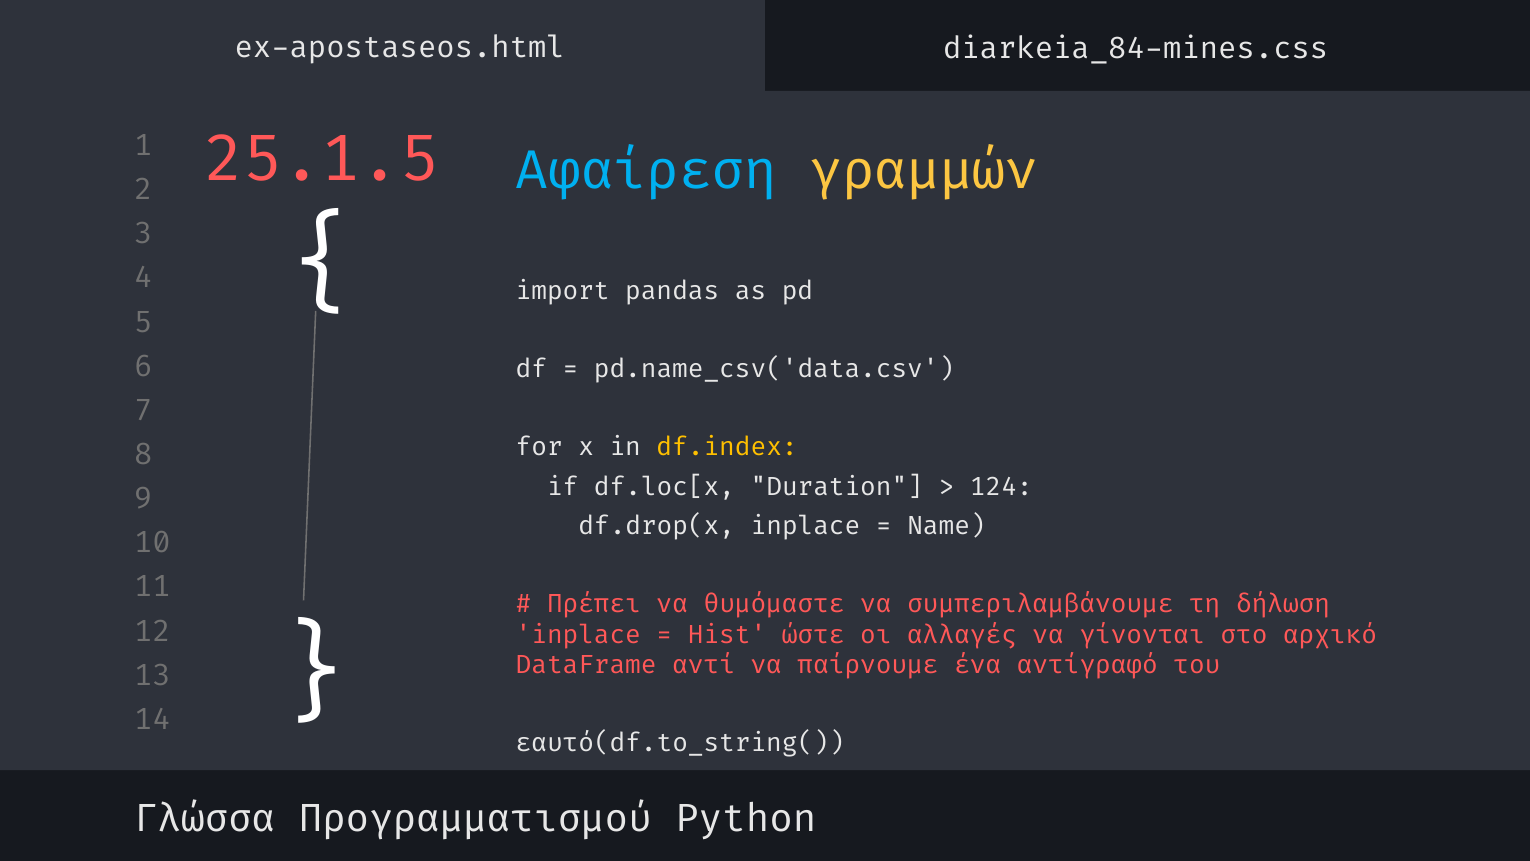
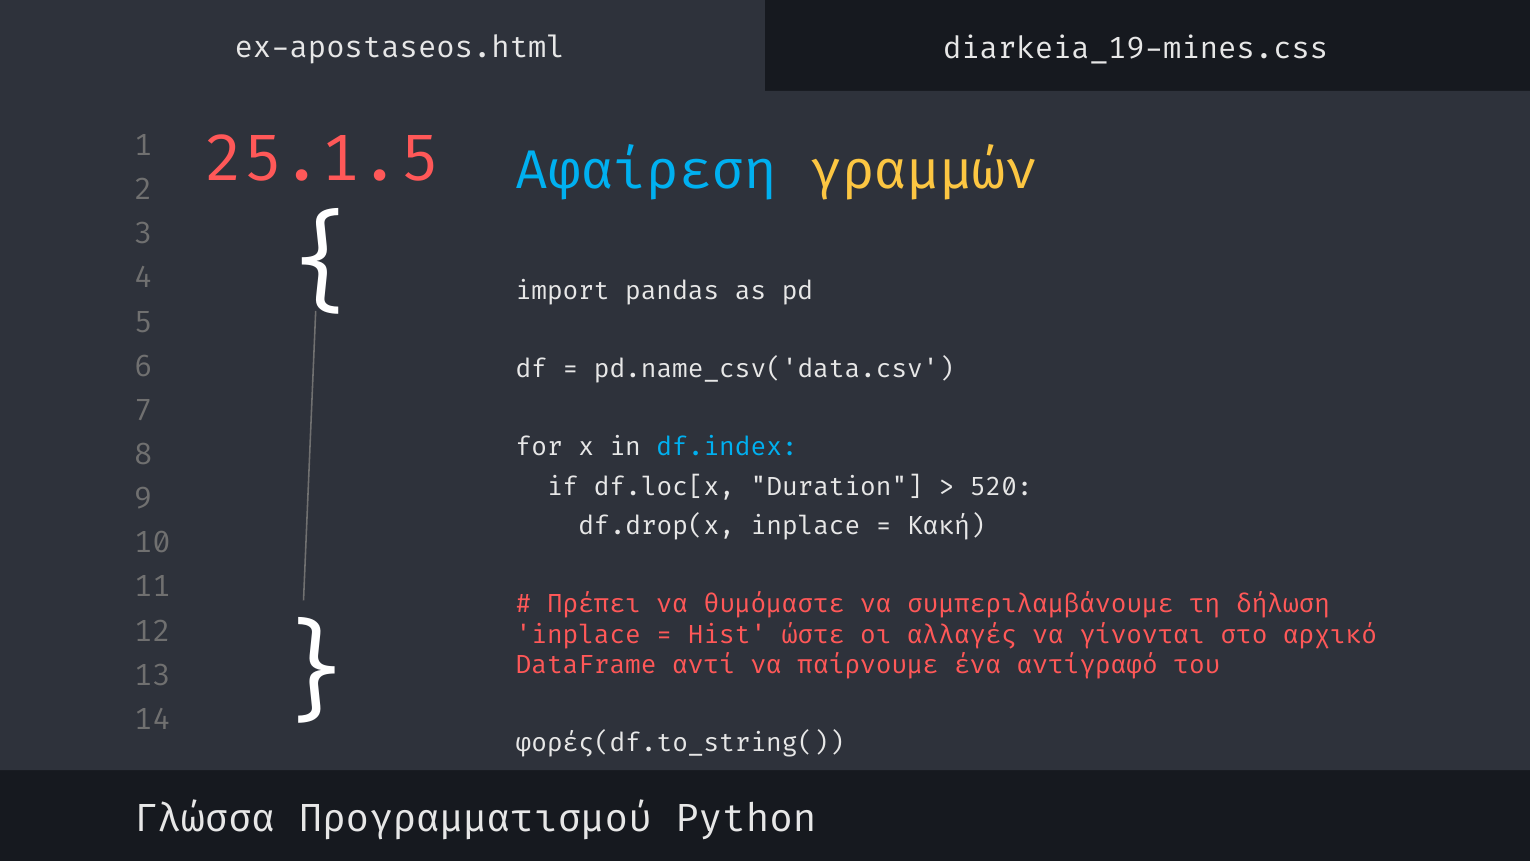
diarkeia_84-mines.css: diarkeia_84-mines.css -> diarkeia_19-mines.css
df.index colour: yellow -> light blue
124: 124 -> 520
Name: Name -> Κακή
εαυτό(df.to_string(: εαυτό(df.to_string( -> φορές(df.to_string(
